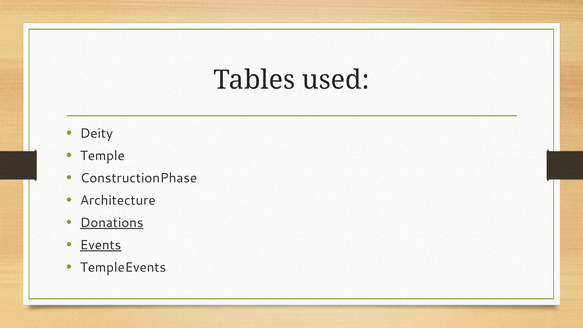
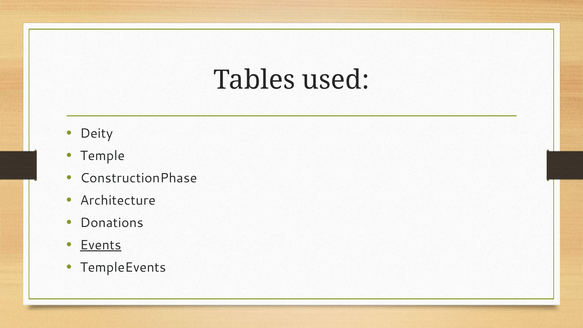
Donations underline: present -> none
